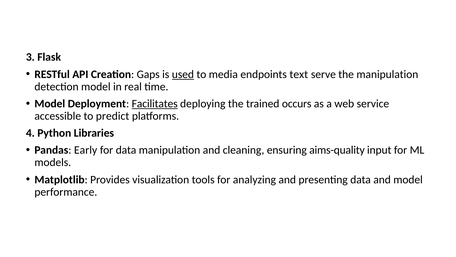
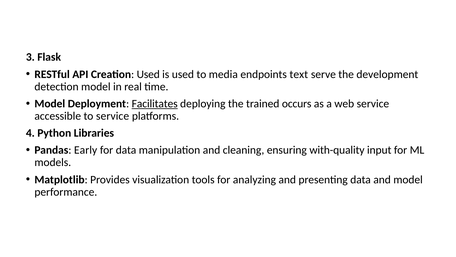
Creation Gaps: Gaps -> Used
used at (183, 74) underline: present -> none
the manipulation: manipulation -> development
to predict: predict -> service
aims-quality: aims-quality -> with-quality
